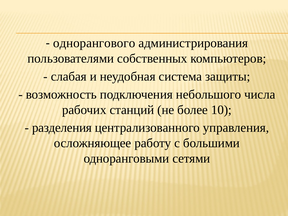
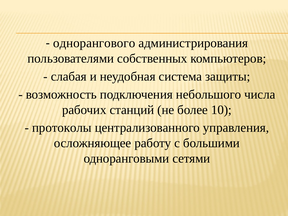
разделения: разделения -> протоколы
